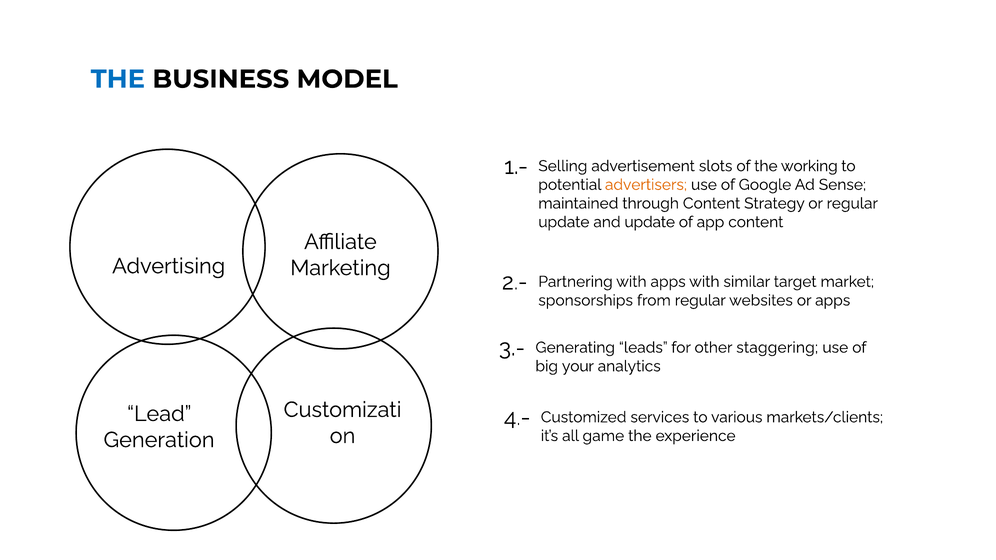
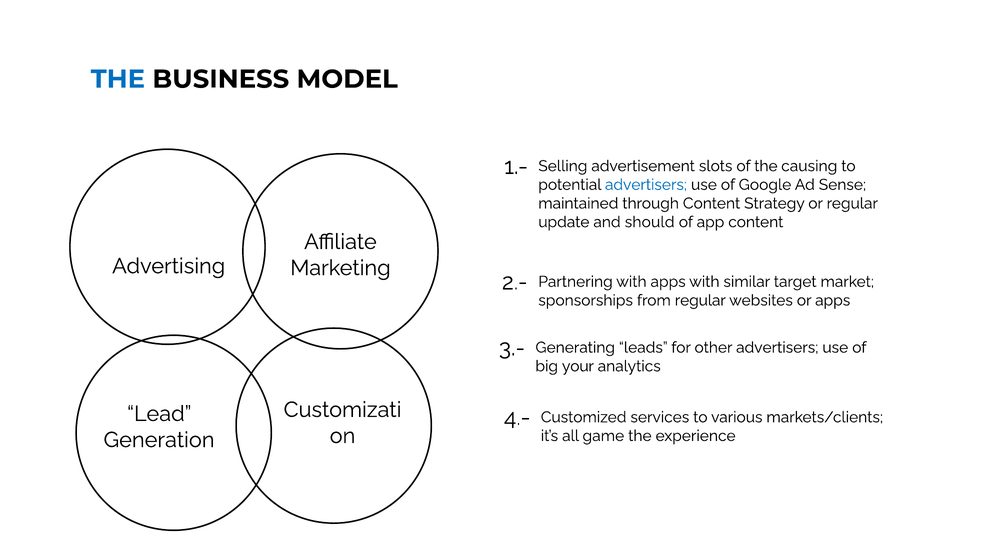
working: working -> causing
advertisers at (646, 185) colour: orange -> blue
and update: update -> should
other staggering: staggering -> advertisers
